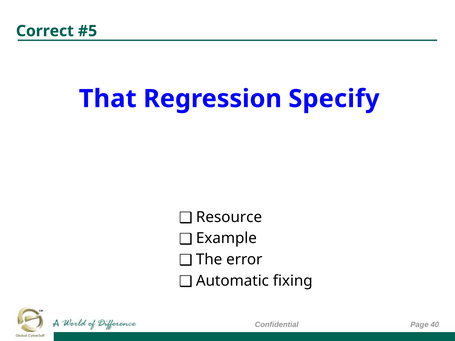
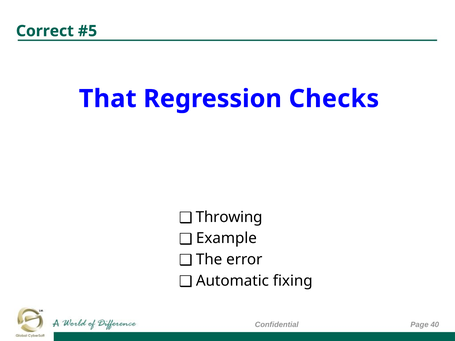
Specify: Specify -> Checks
Resource: Resource -> Throwing
